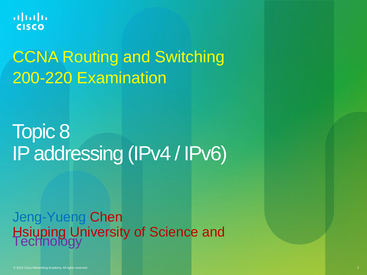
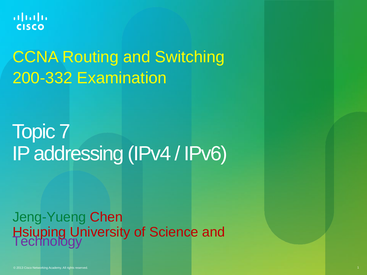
200-220: 200-220 -> 200-332
8: 8 -> 7
Jeng-Yueng colour: blue -> green
